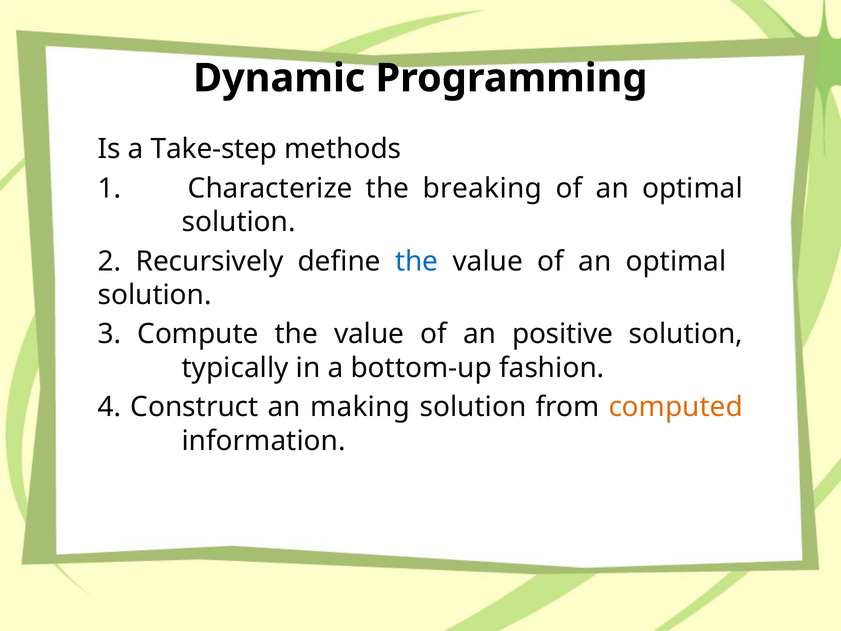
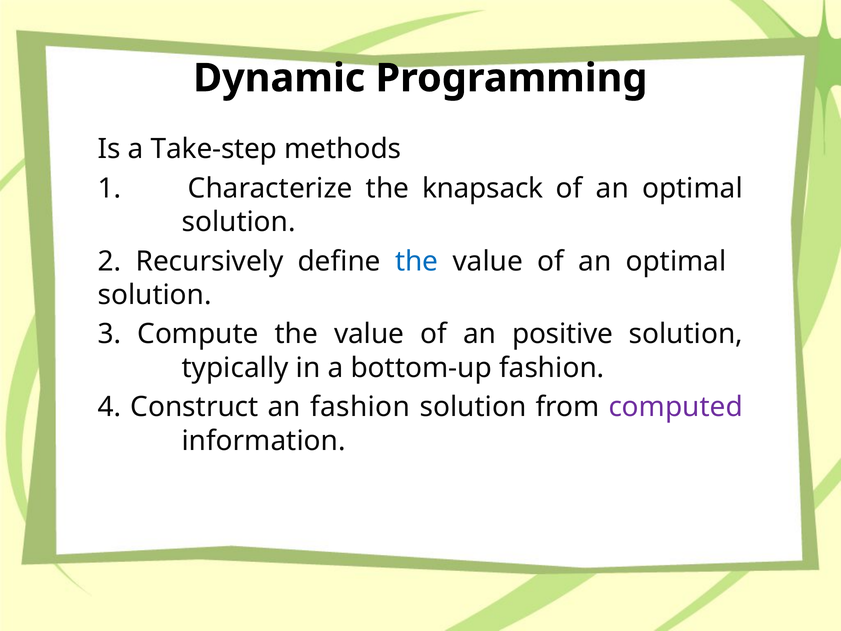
breaking: breaking -> knapsack
an making: making -> fashion
computed colour: orange -> purple
